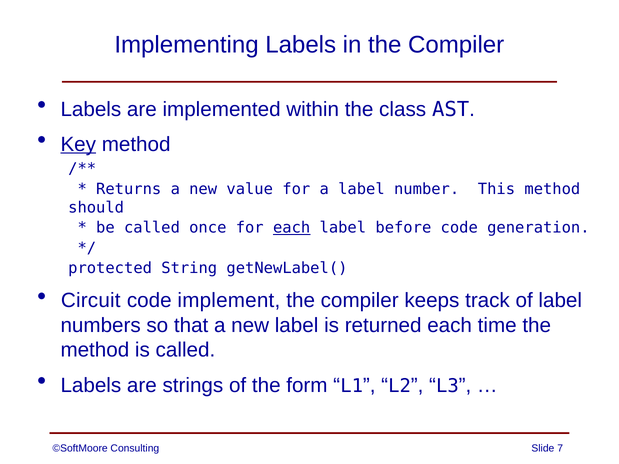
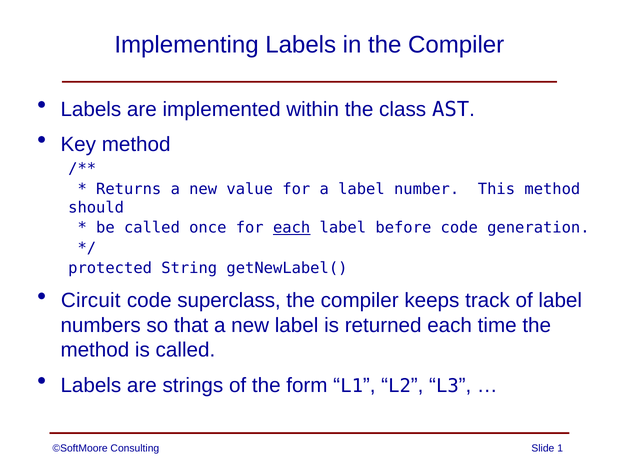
Key underline: present -> none
implement: implement -> superclass
7: 7 -> 1
